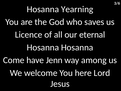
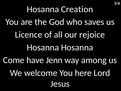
Yearning: Yearning -> Creation
eternal: eternal -> rejoice
